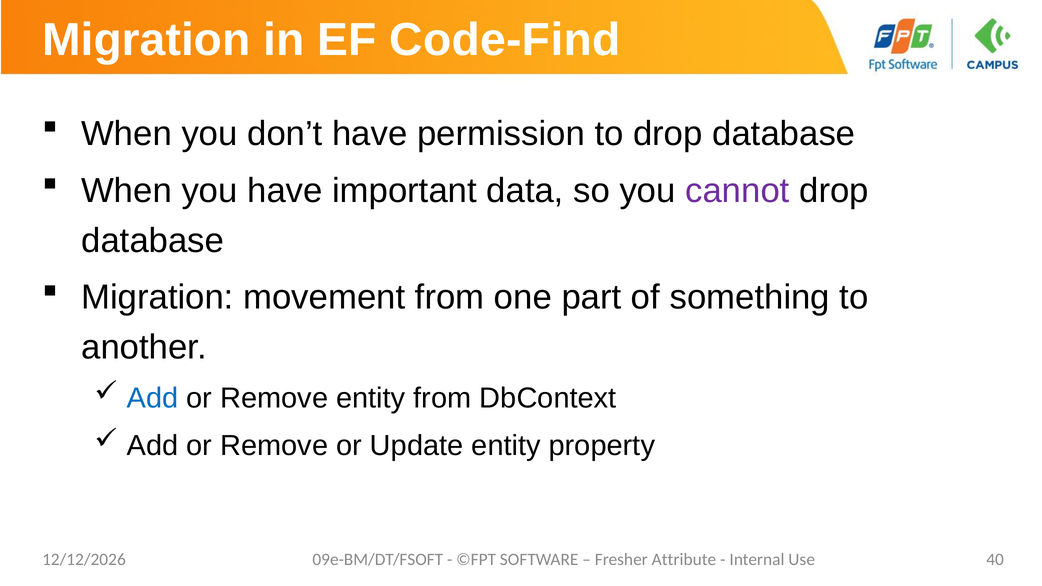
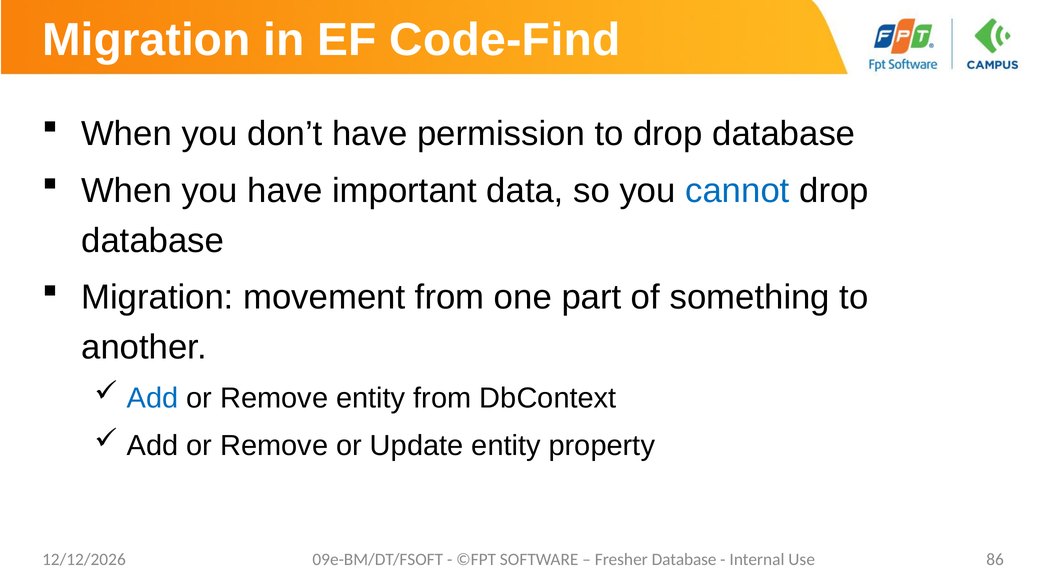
cannot colour: purple -> blue
Fresher Attribute: Attribute -> Database
40: 40 -> 86
